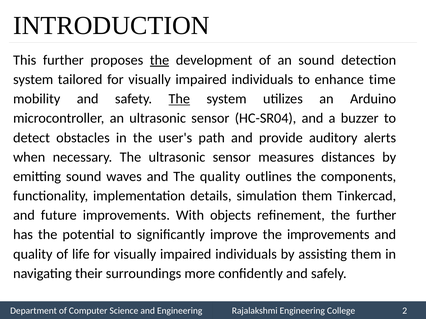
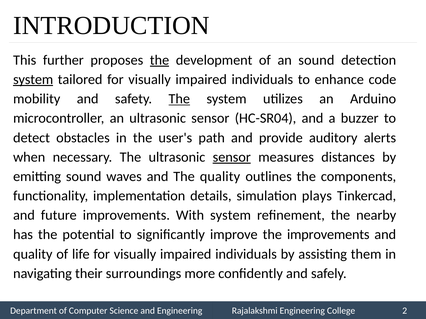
system at (33, 80) underline: none -> present
time: time -> code
sensor at (232, 157) underline: none -> present
simulation them: them -> plays
With objects: objects -> system
the further: further -> nearby
